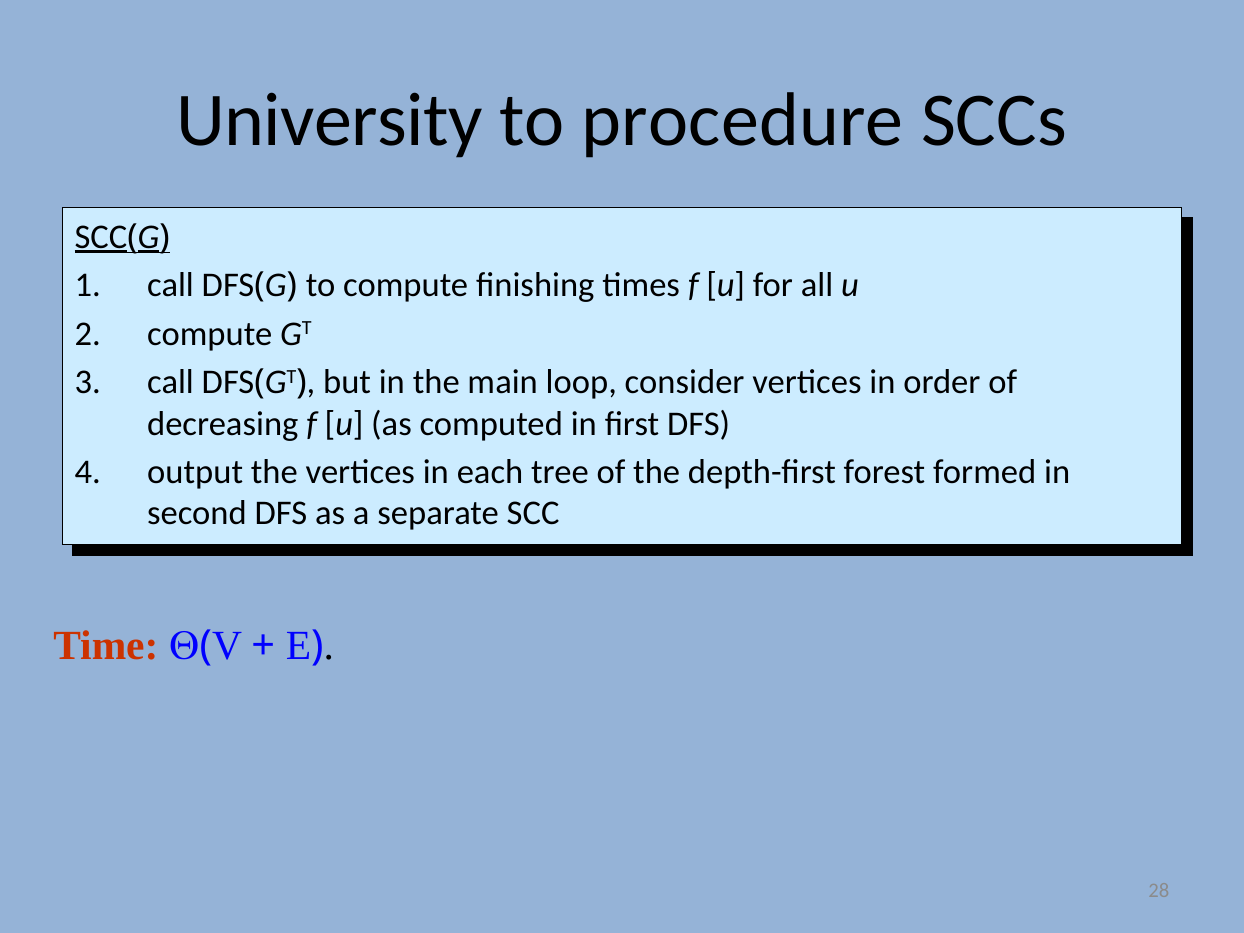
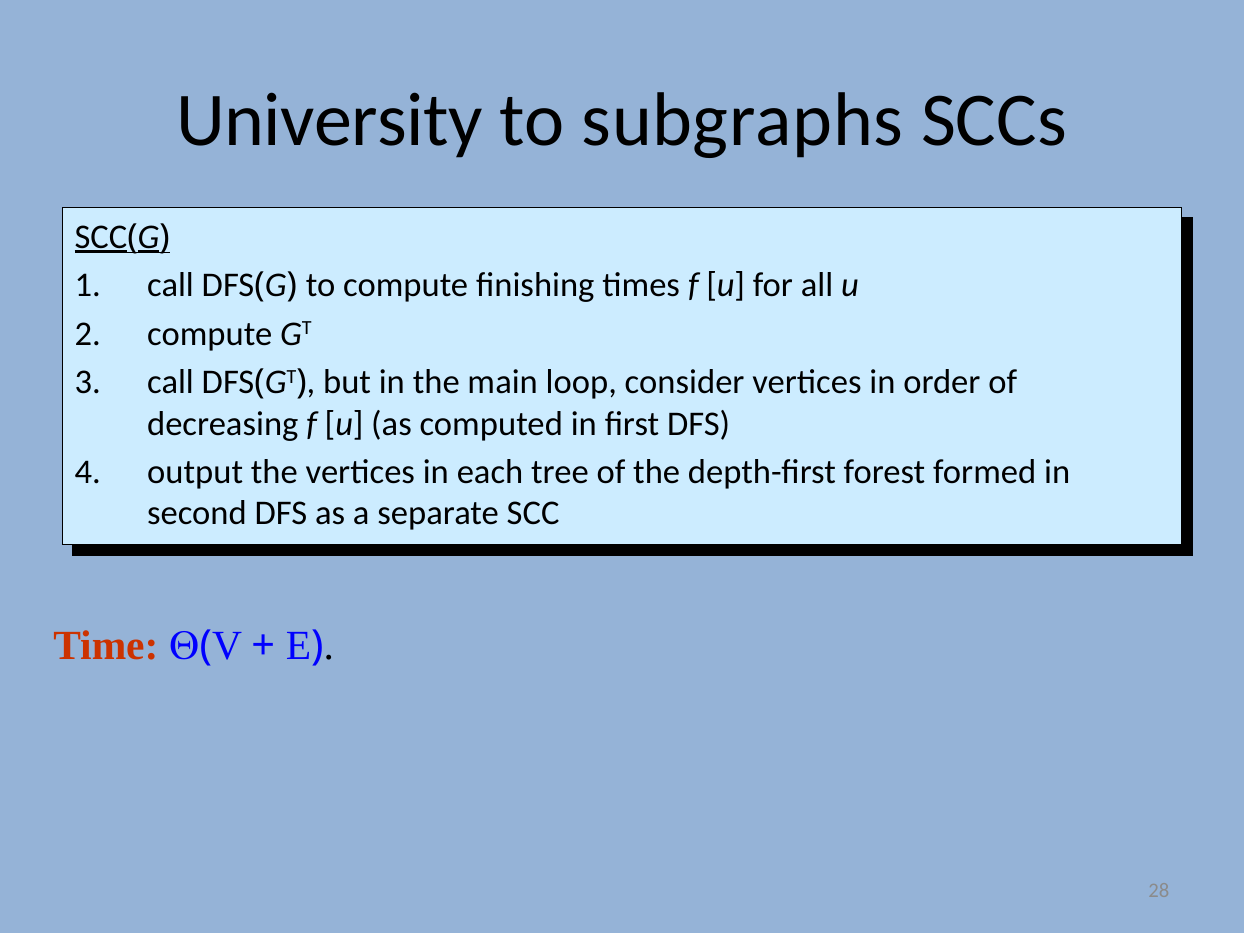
procedure: procedure -> subgraphs
